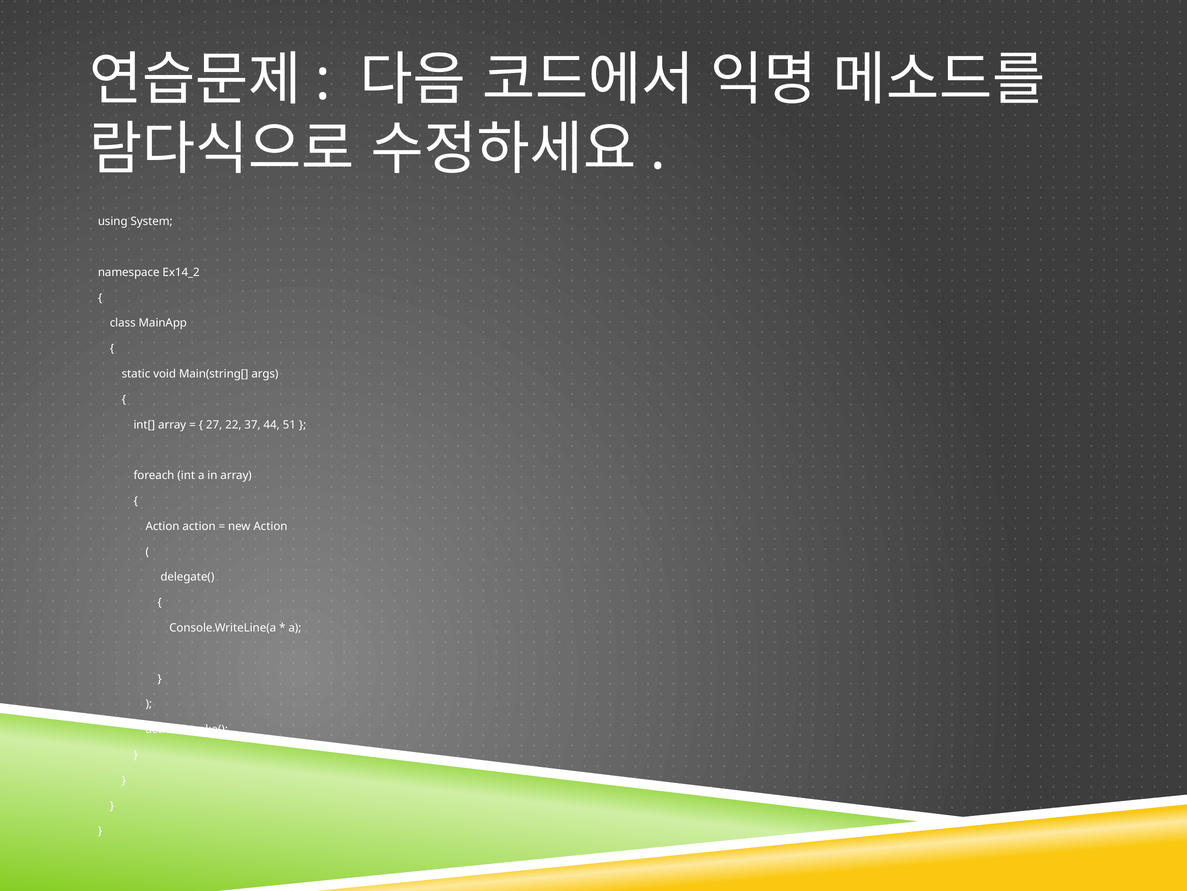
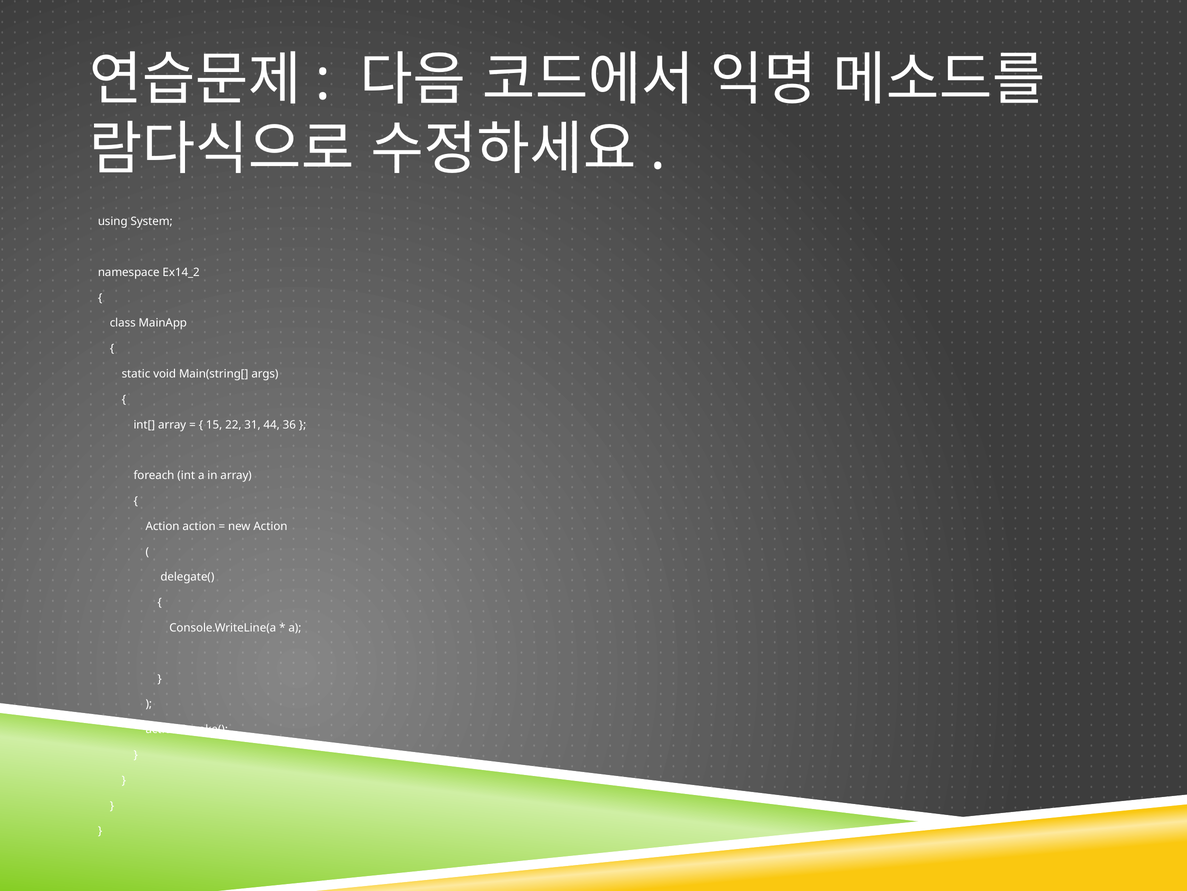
27: 27 -> 15
37: 37 -> 31
51: 51 -> 36
